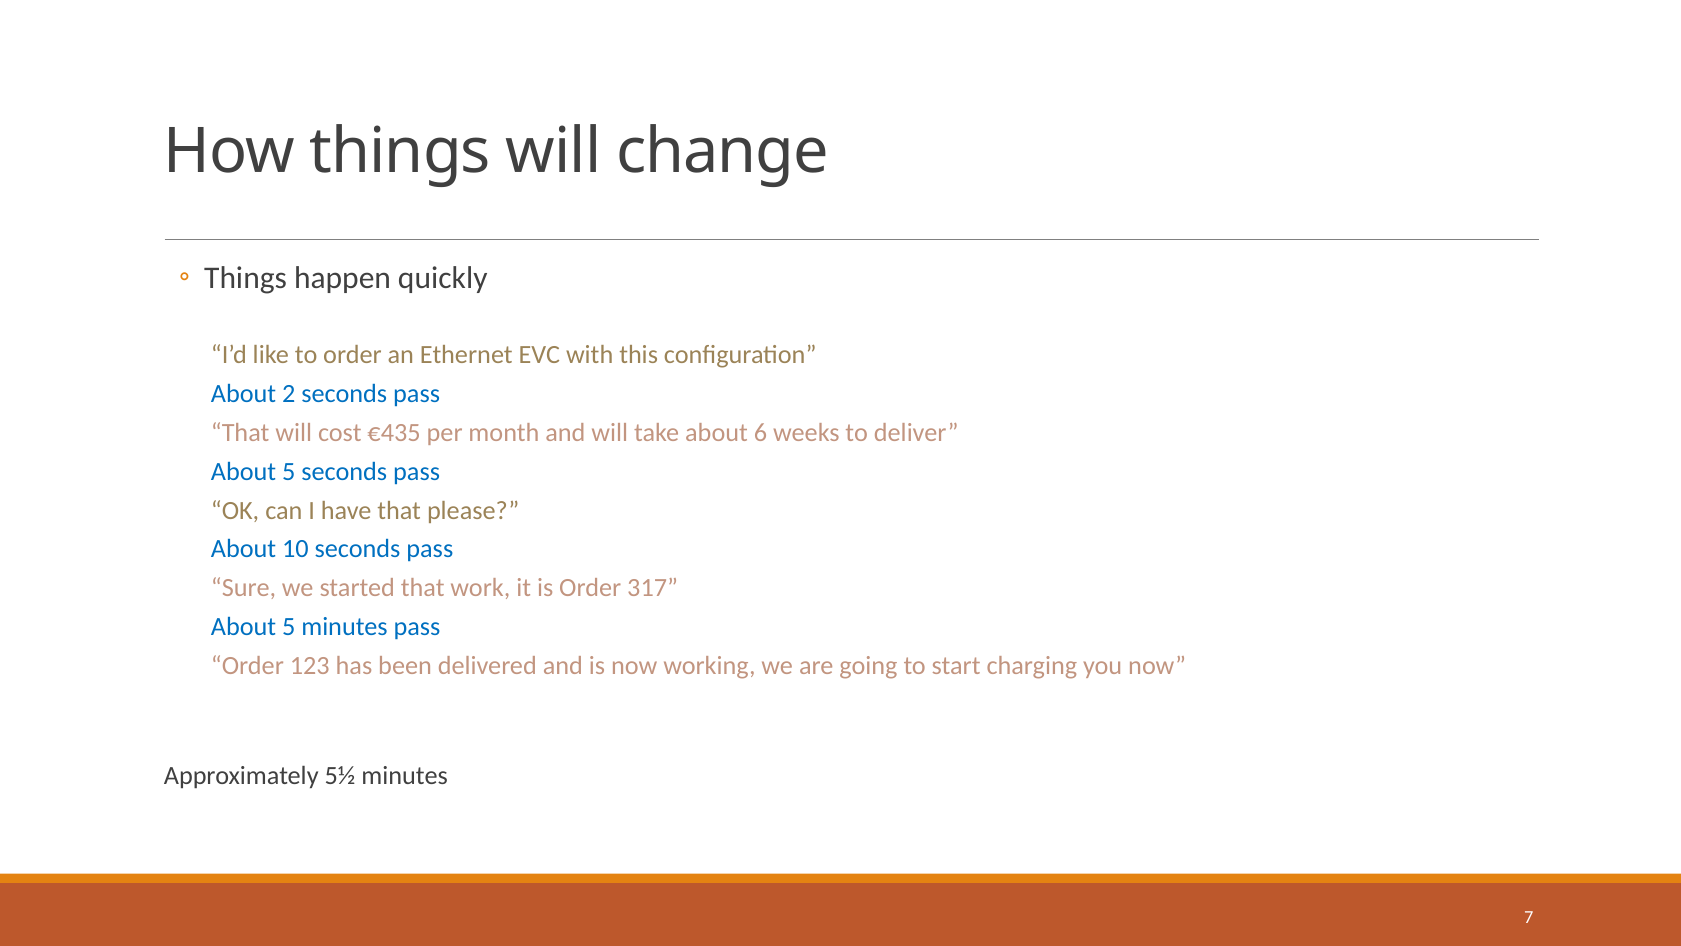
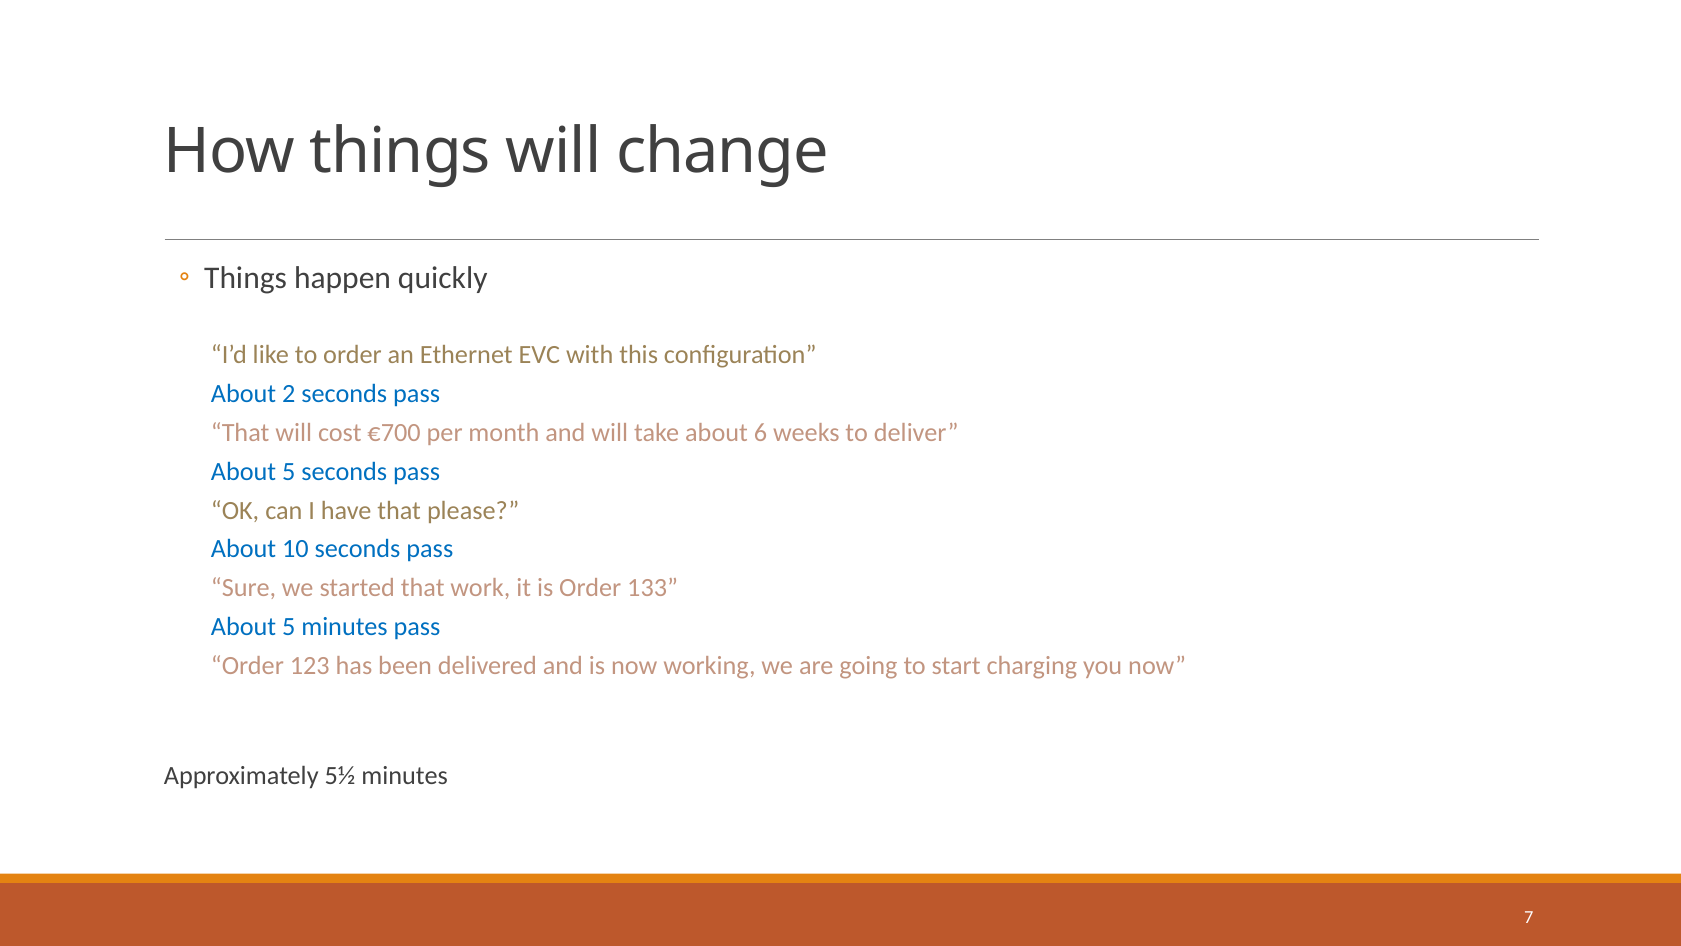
€435: €435 -> €700
317: 317 -> 133
